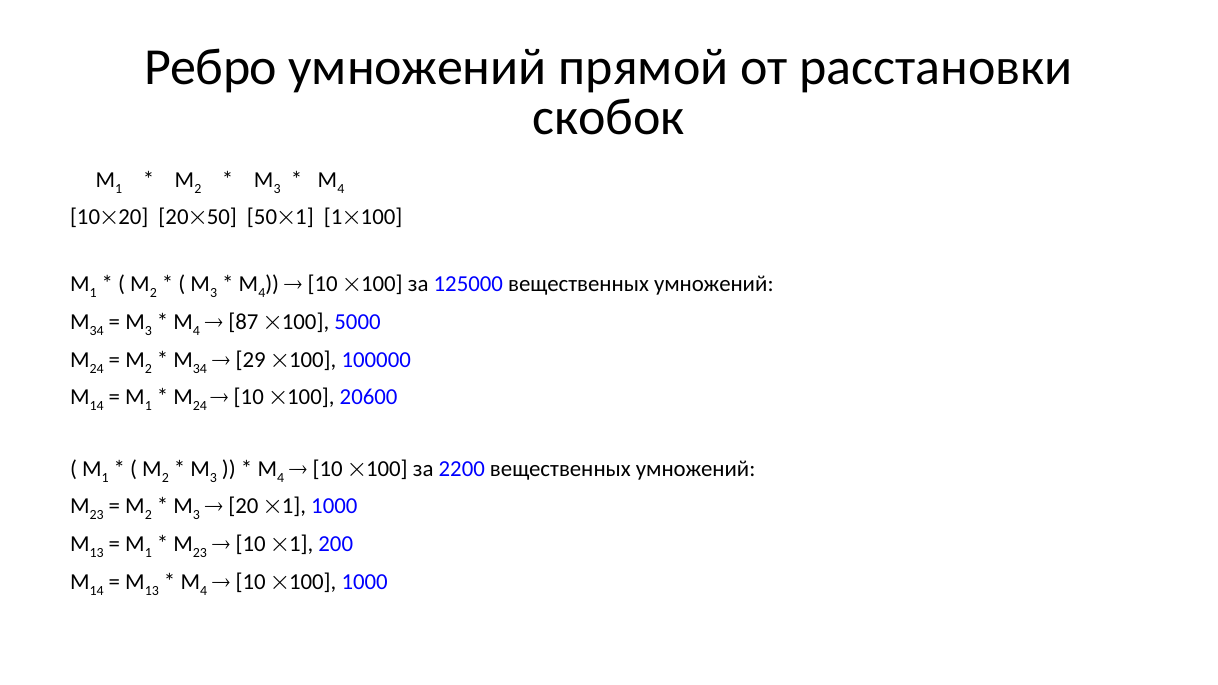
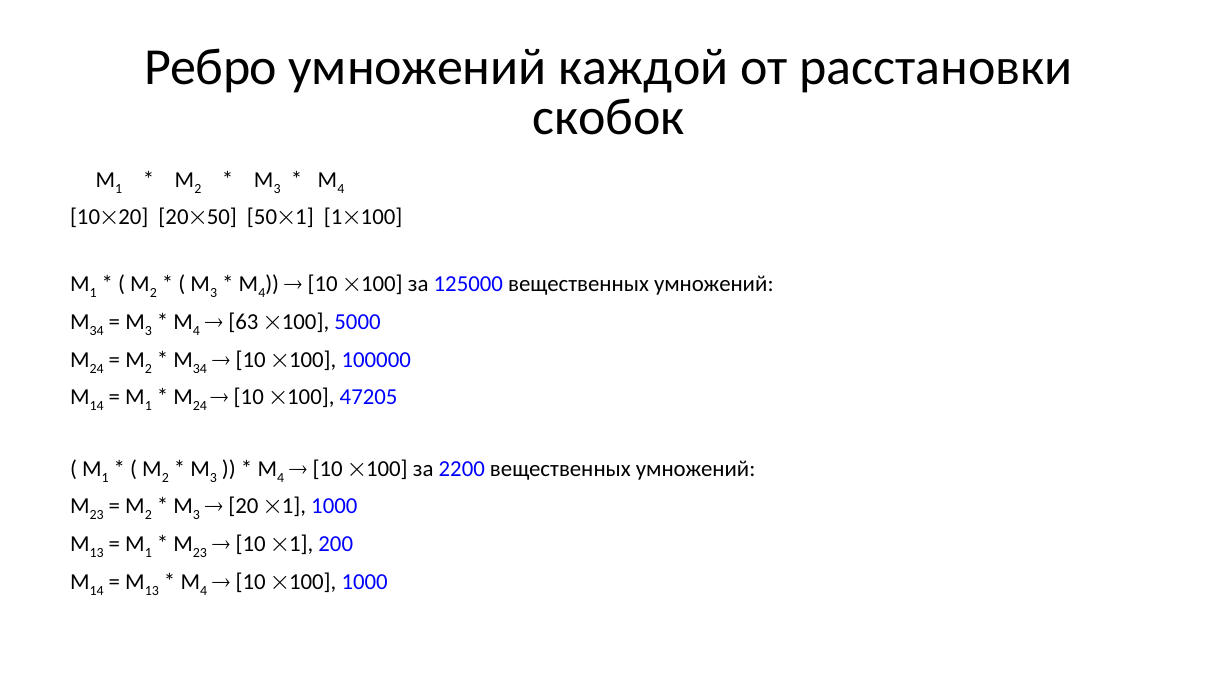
прямой: прямой -> каждой
87: 87 -> 63
29 at (251, 360): 29 -> 10
20600: 20600 -> 47205
